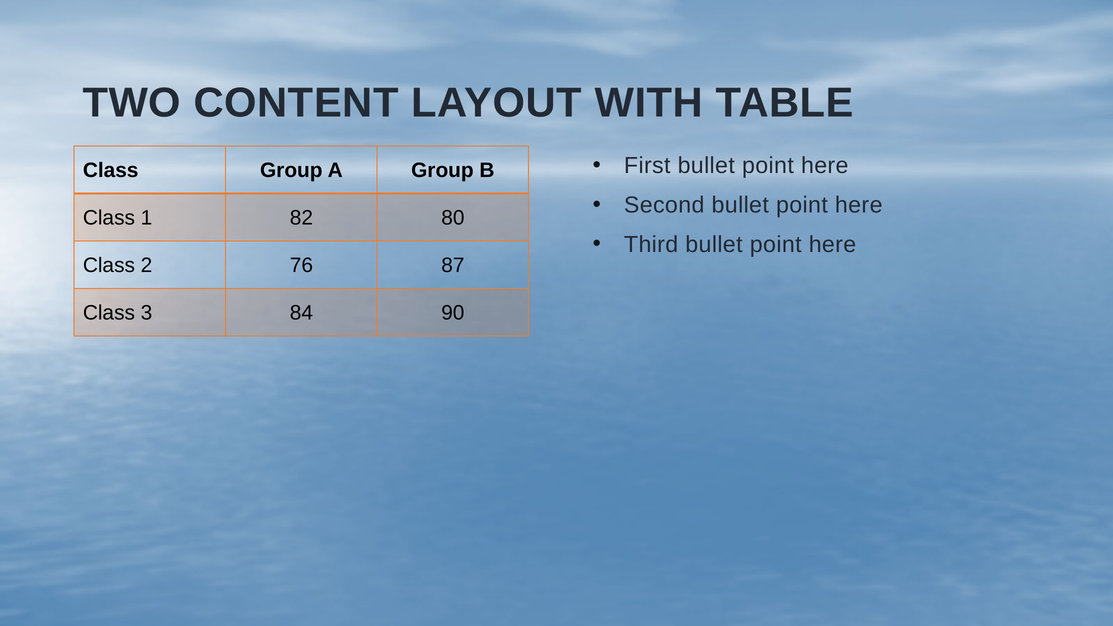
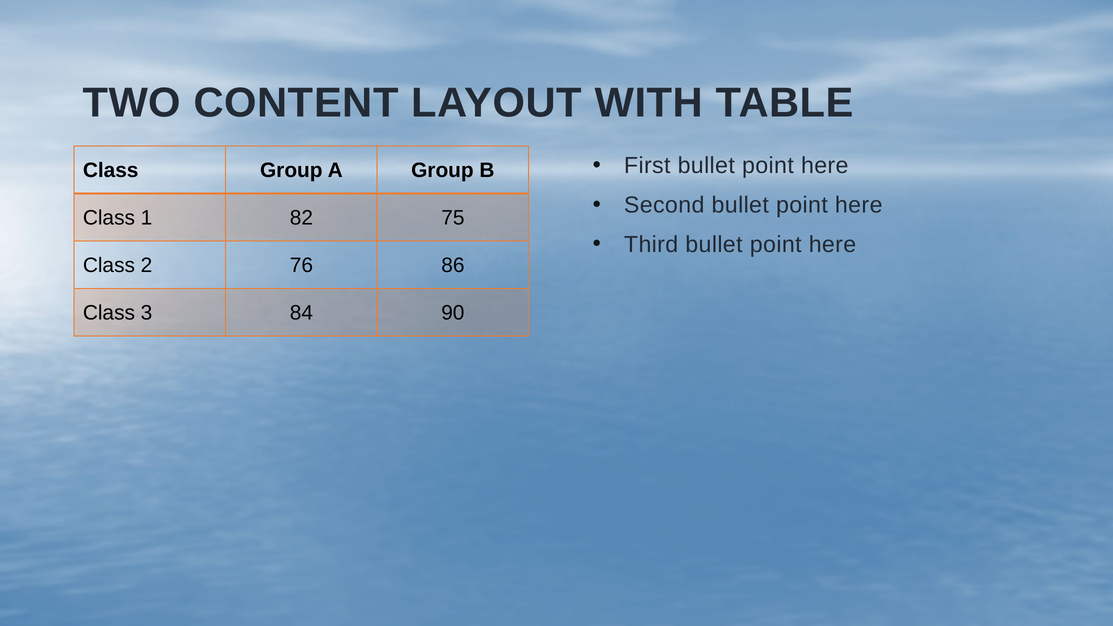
80: 80 -> 75
87: 87 -> 86
